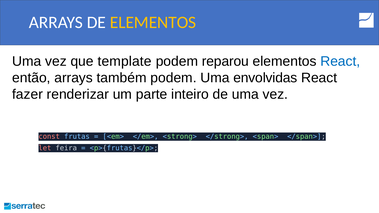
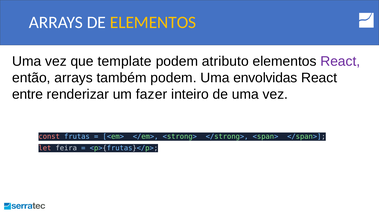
reparou: reparou -> atributo
React at (340, 61) colour: blue -> purple
fazer: fazer -> entre
parte: parte -> fazer
